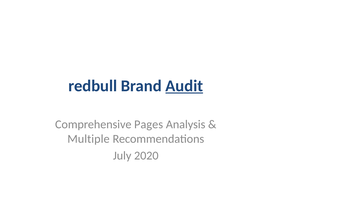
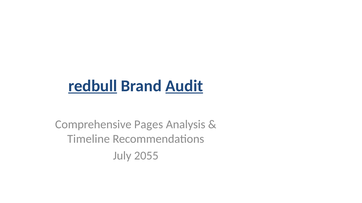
redbull underline: none -> present
Multiple: Multiple -> Timeline
2020: 2020 -> 2055
